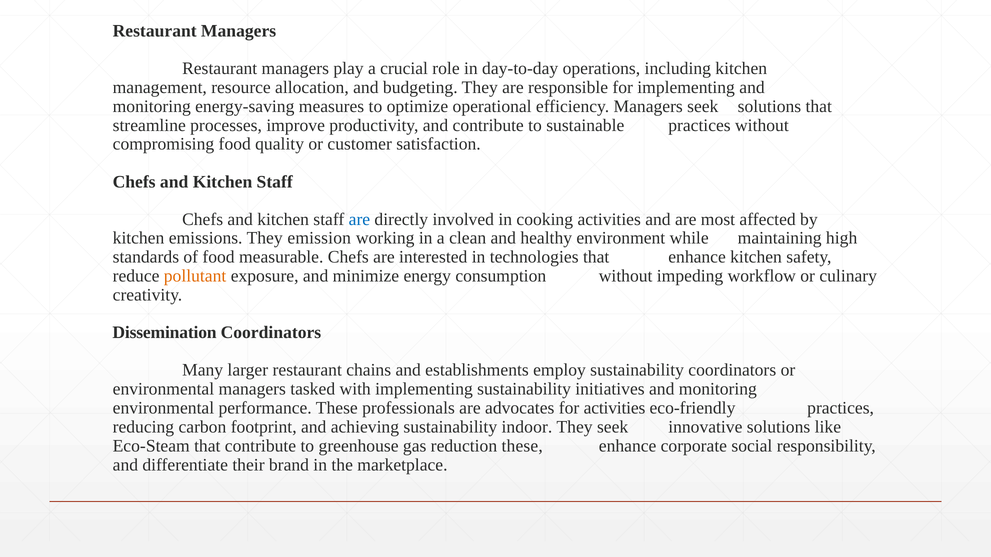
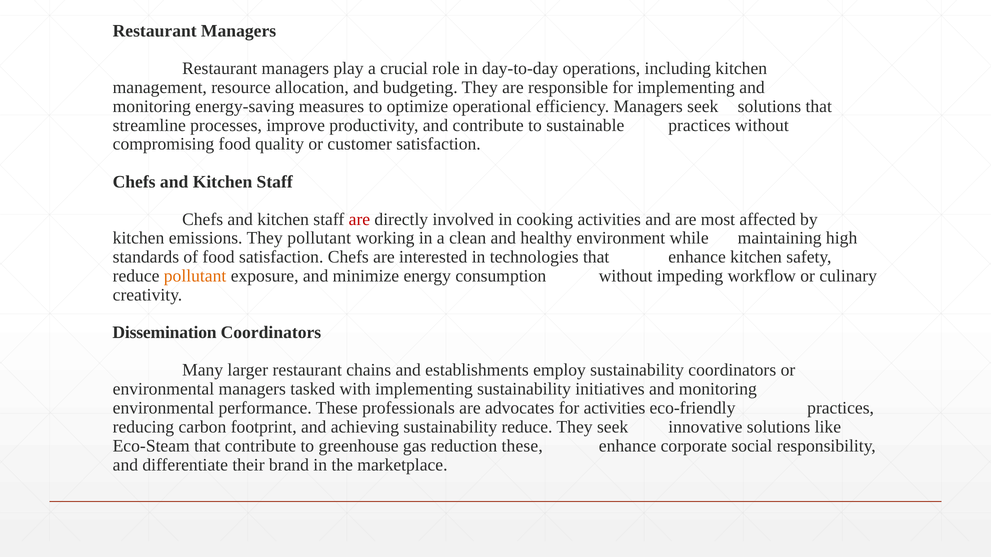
are at (359, 219) colour: blue -> red
They emission: emission -> pollutant
food measurable: measurable -> satisfaction
sustainability indoor: indoor -> reduce
